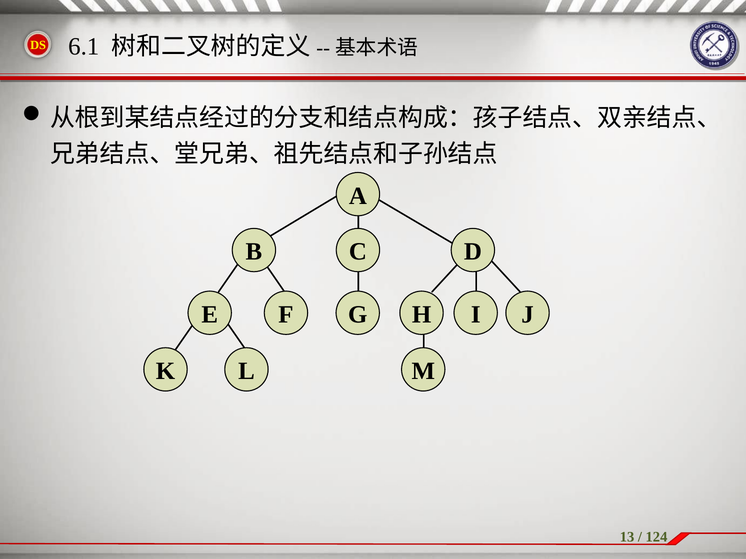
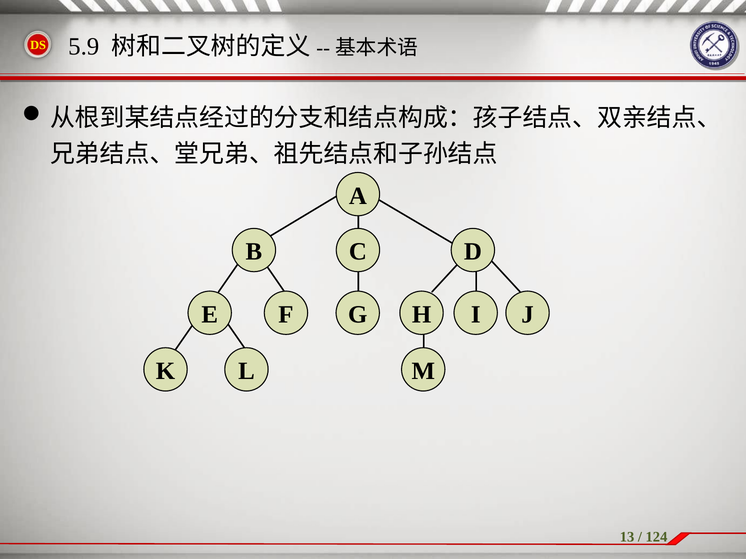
6.1: 6.1 -> 5.9
